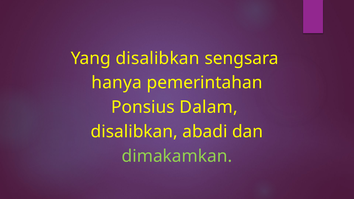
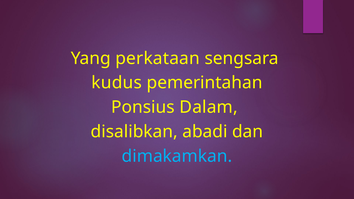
Yang disalibkan: disalibkan -> perkataan
hanya: hanya -> kudus
dimakamkan colour: light green -> light blue
